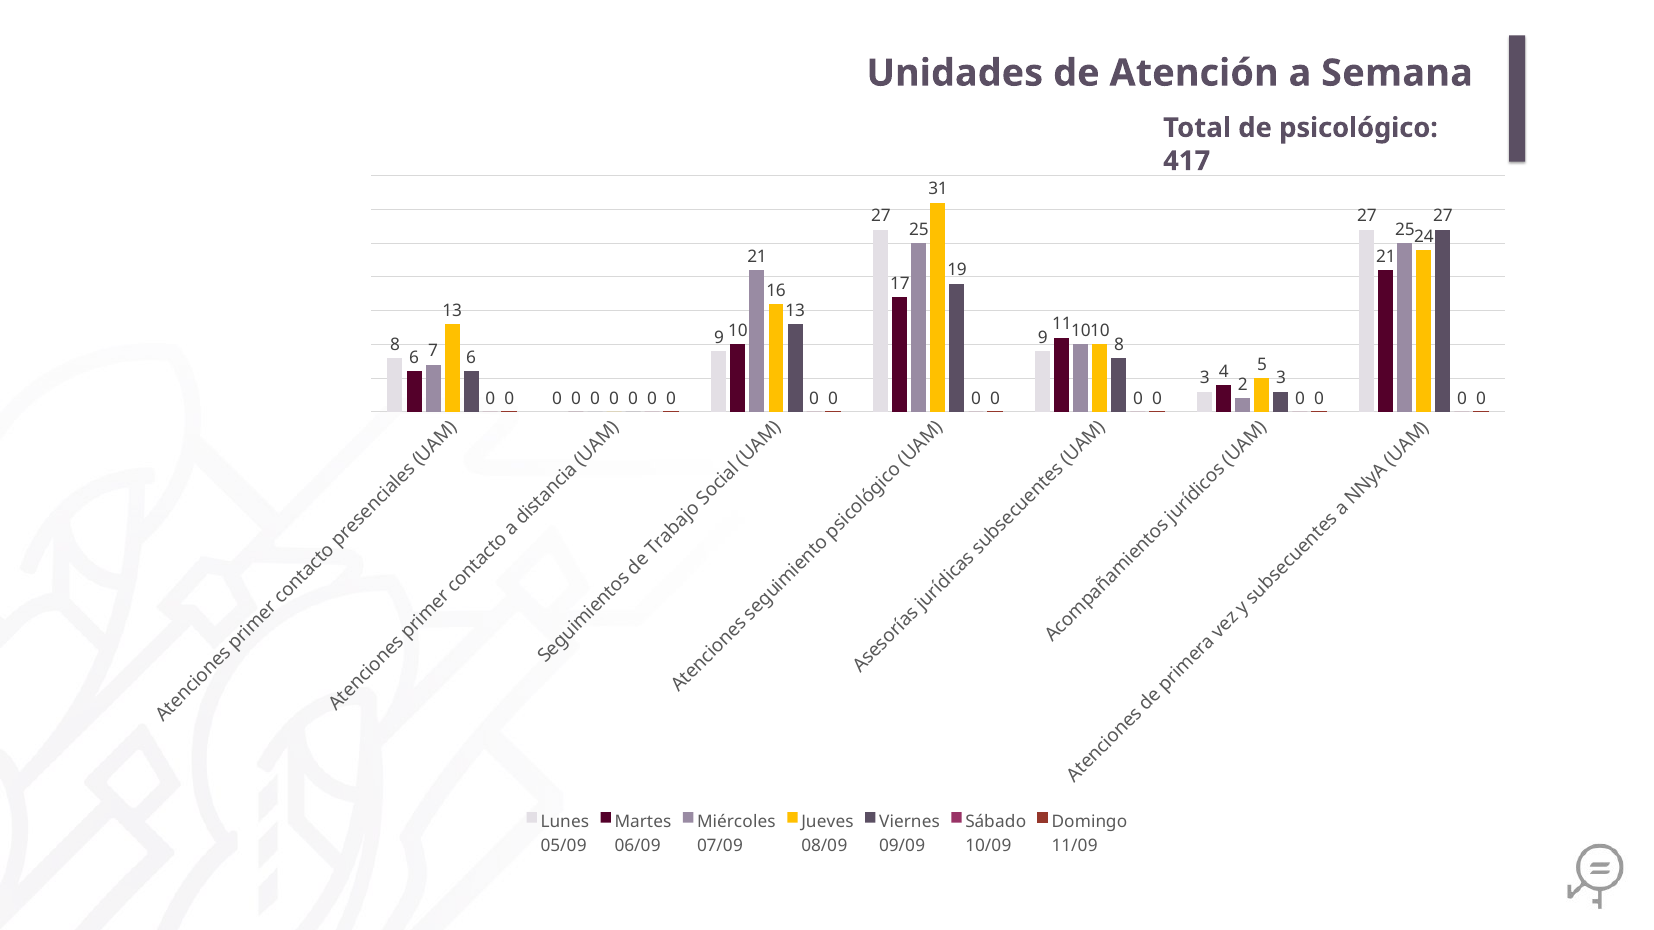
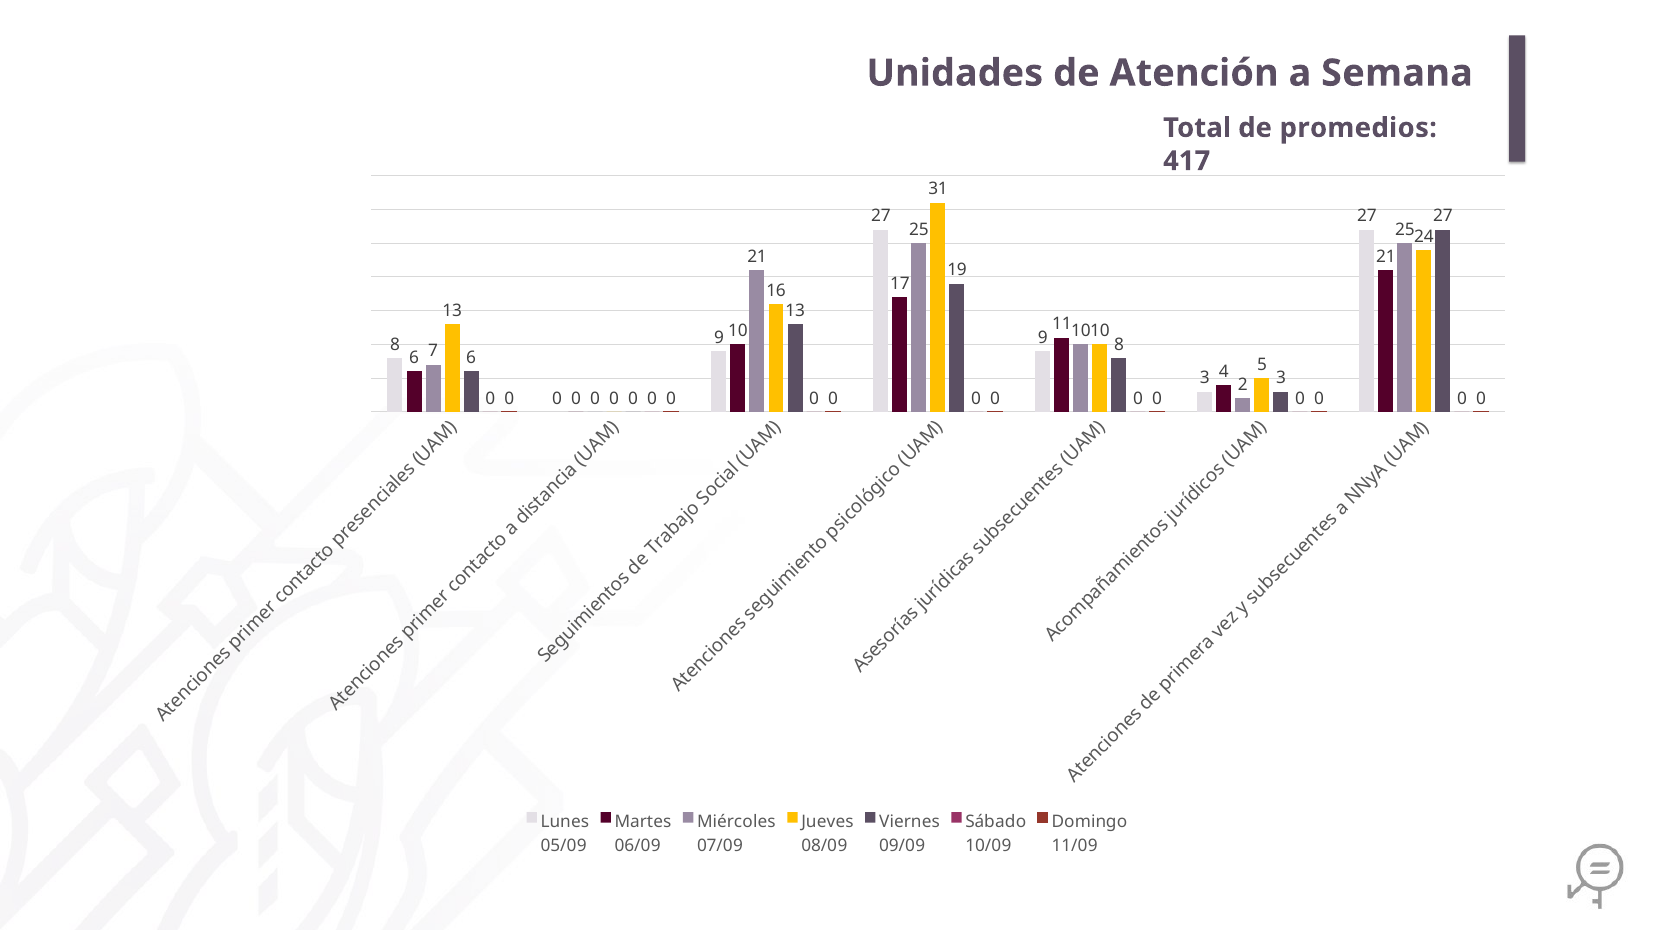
psicológico: psicológico -> promedios
